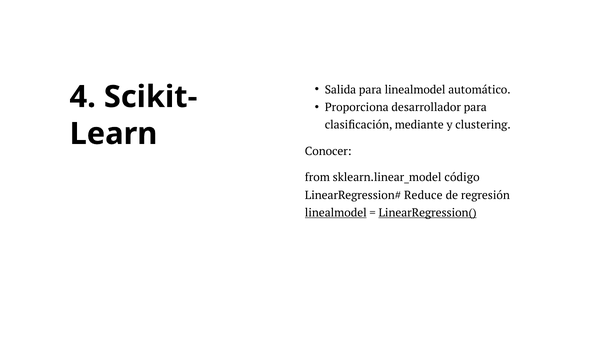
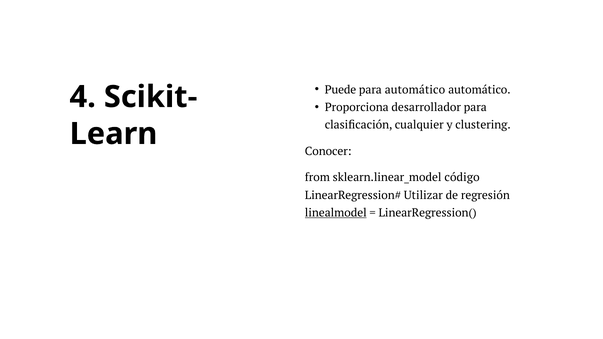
Salida: Salida -> Puede
para linealmodel: linealmodel -> automático
mediante: mediante -> cualquier
Reduce: Reduce -> Utilizar
LinearRegression( underline: present -> none
